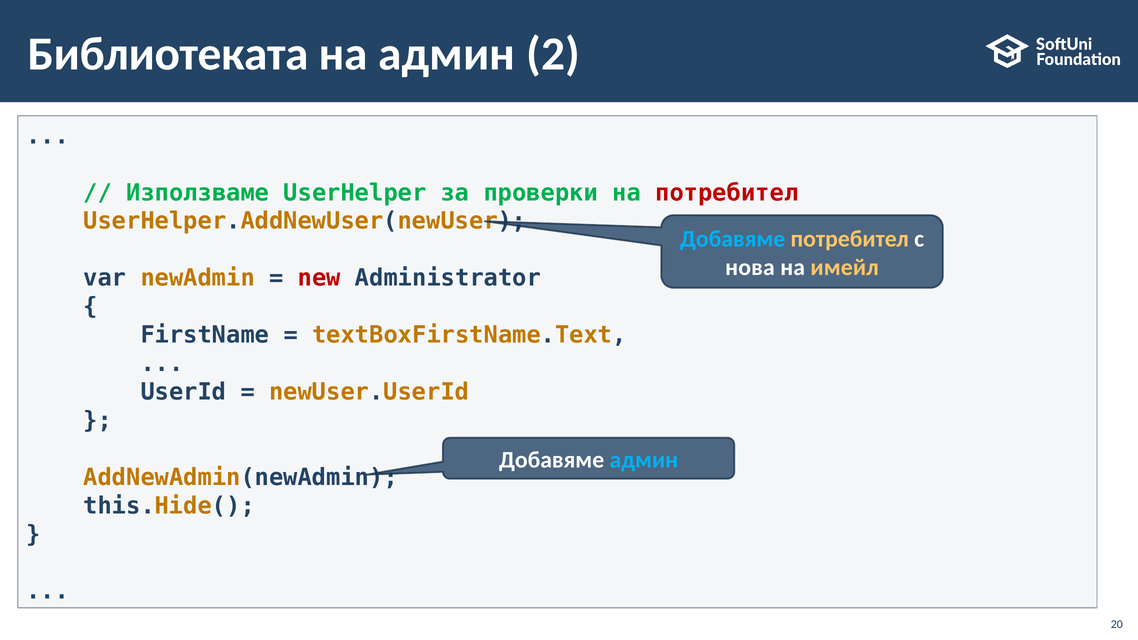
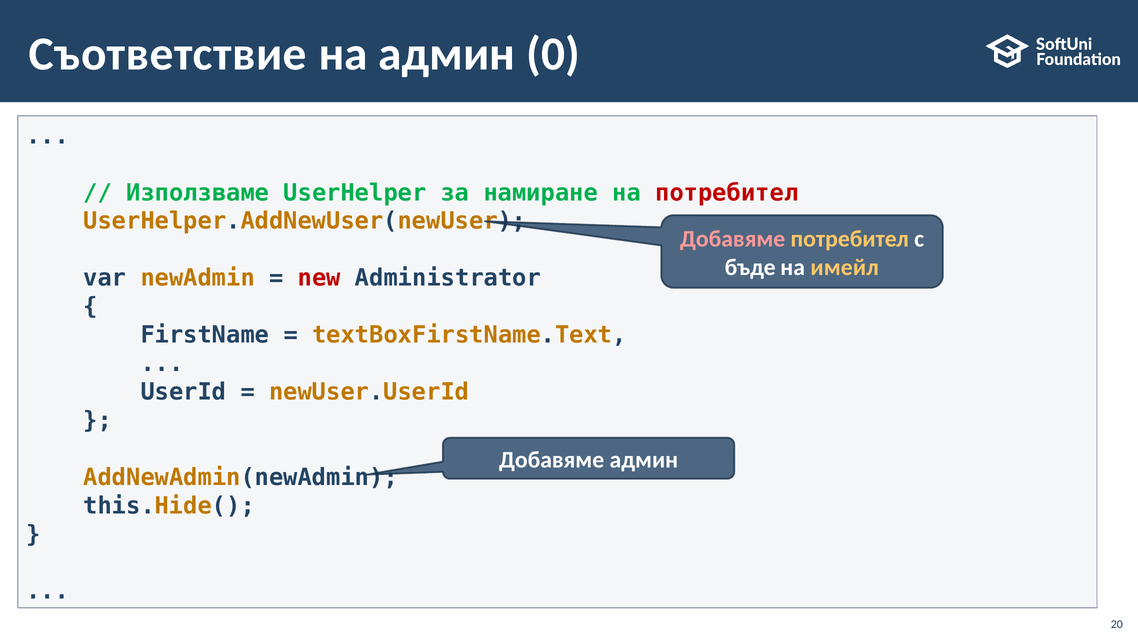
Библиотеката: Библиотеката -> Съответствие
2: 2 -> 0
проверки: проверки -> намиране
Добавяме at (733, 239) colour: light blue -> pink
нова: нова -> бъде
админ at (644, 460) colour: light blue -> white
